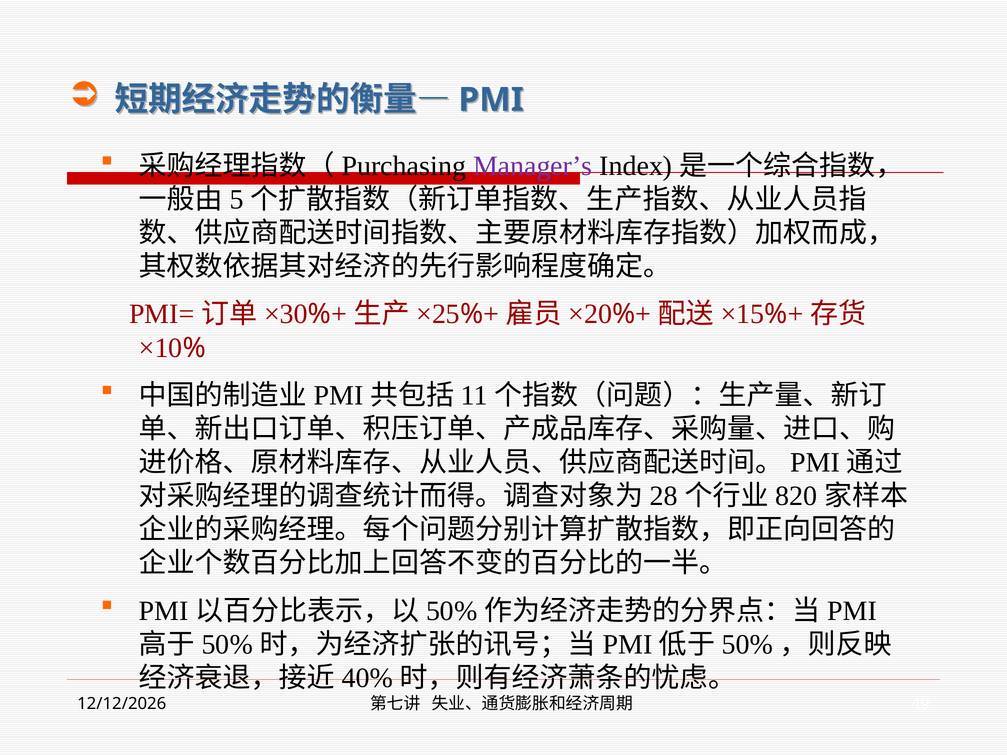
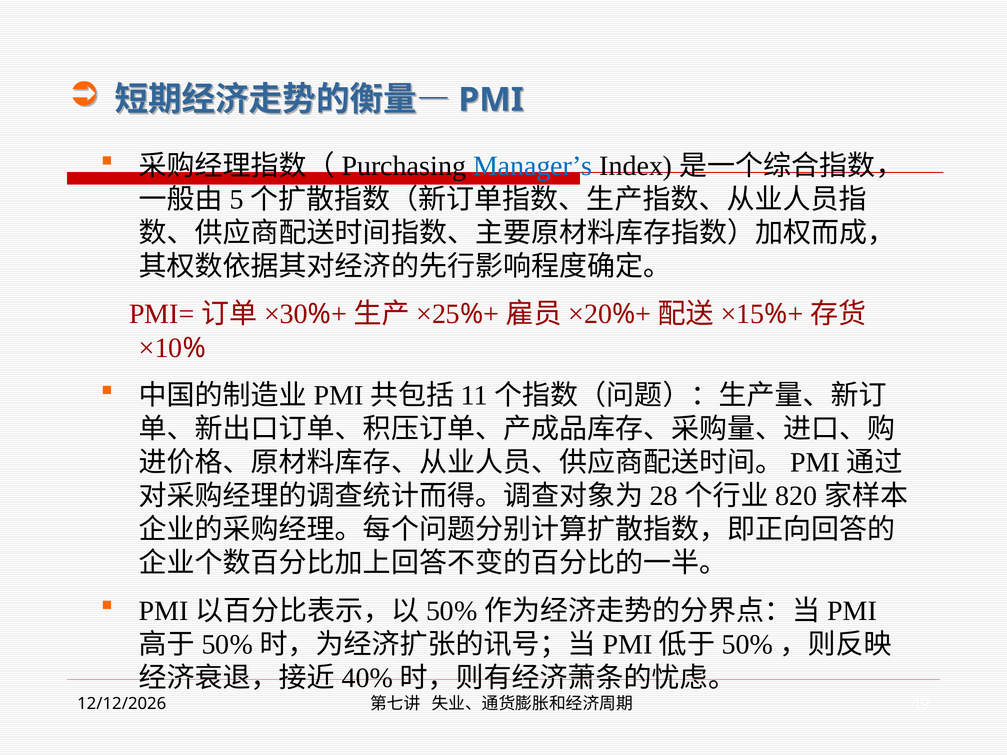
Manager’s colour: purple -> blue
